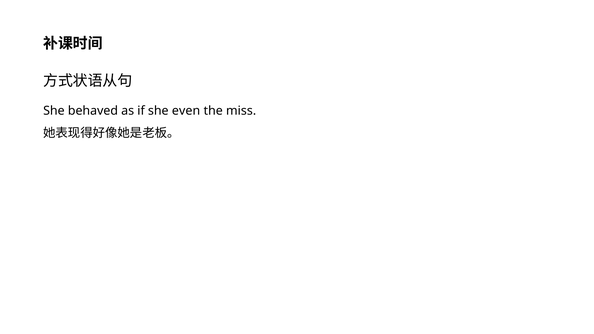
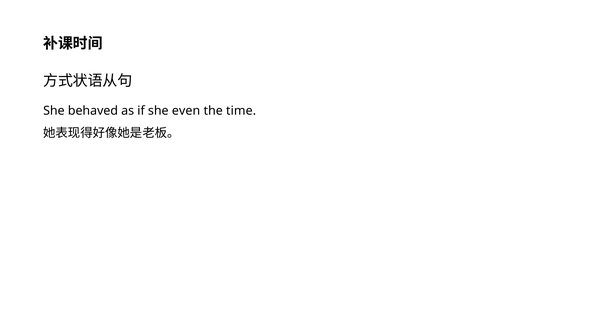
miss: miss -> time
